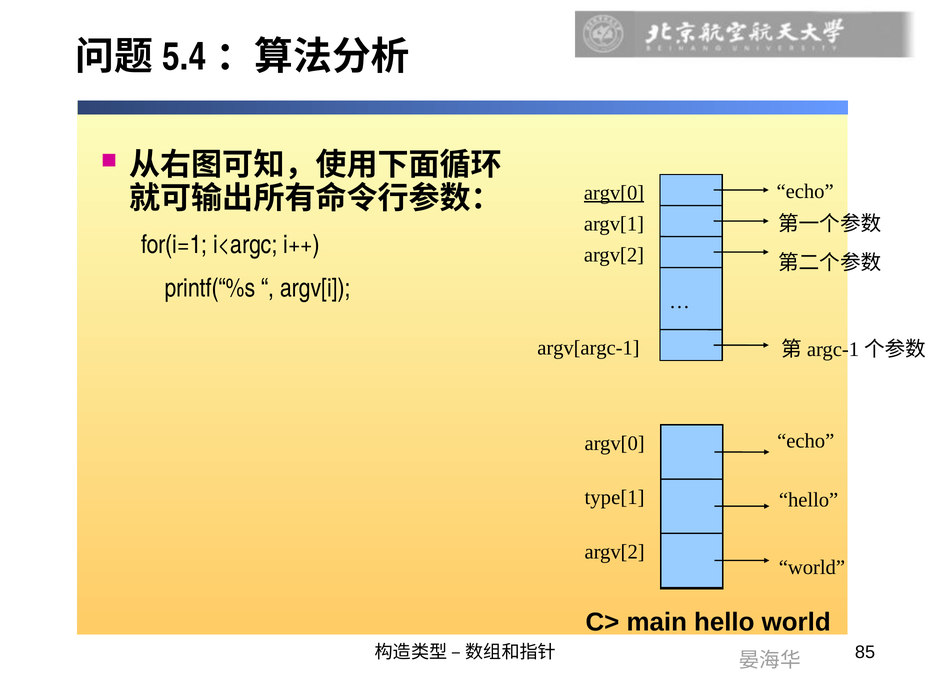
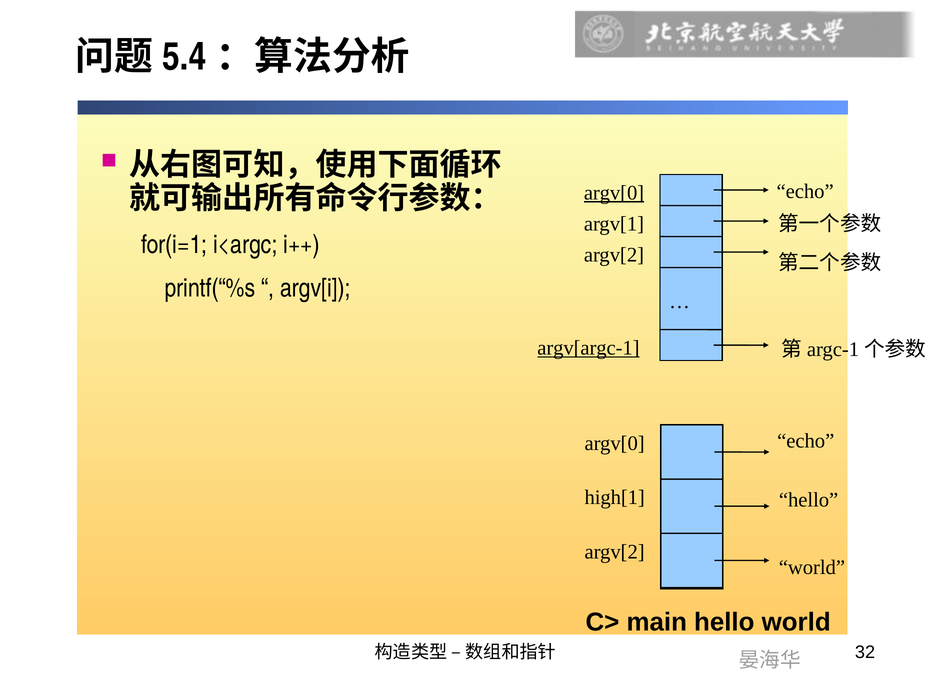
argv[argc-1 underline: none -> present
type[1: type[1 -> high[1
85: 85 -> 32
